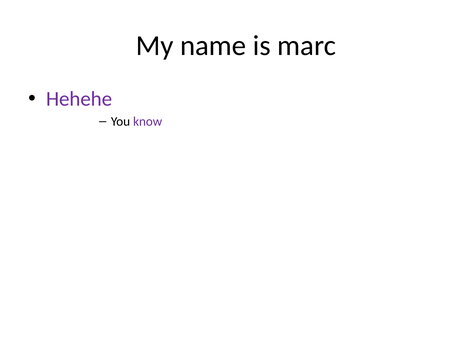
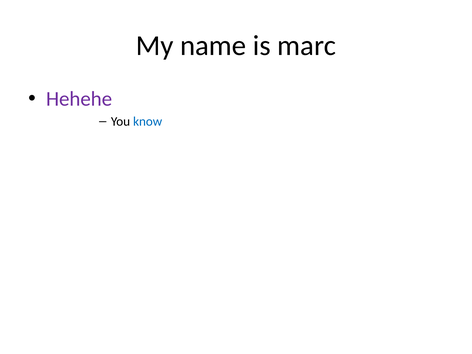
know colour: purple -> blue
